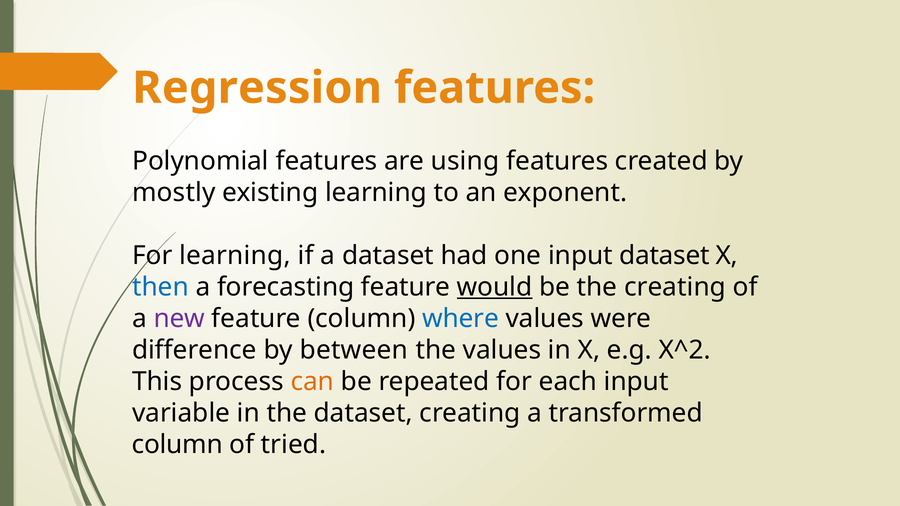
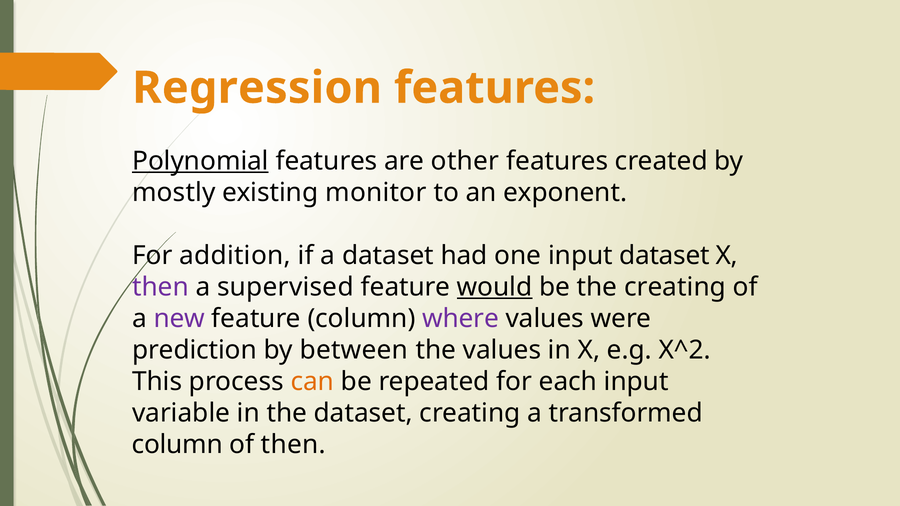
Polynomial underline: none -> present
using: using -> other
existing learning: learning -> monitor
For learning: learning -> addition
then at (160, 287) colour: blue -> purple
forecasting: forecasting -> supervised
where colour: blue -> purple
difference: difference -> prediction
of tried: tried -> then
